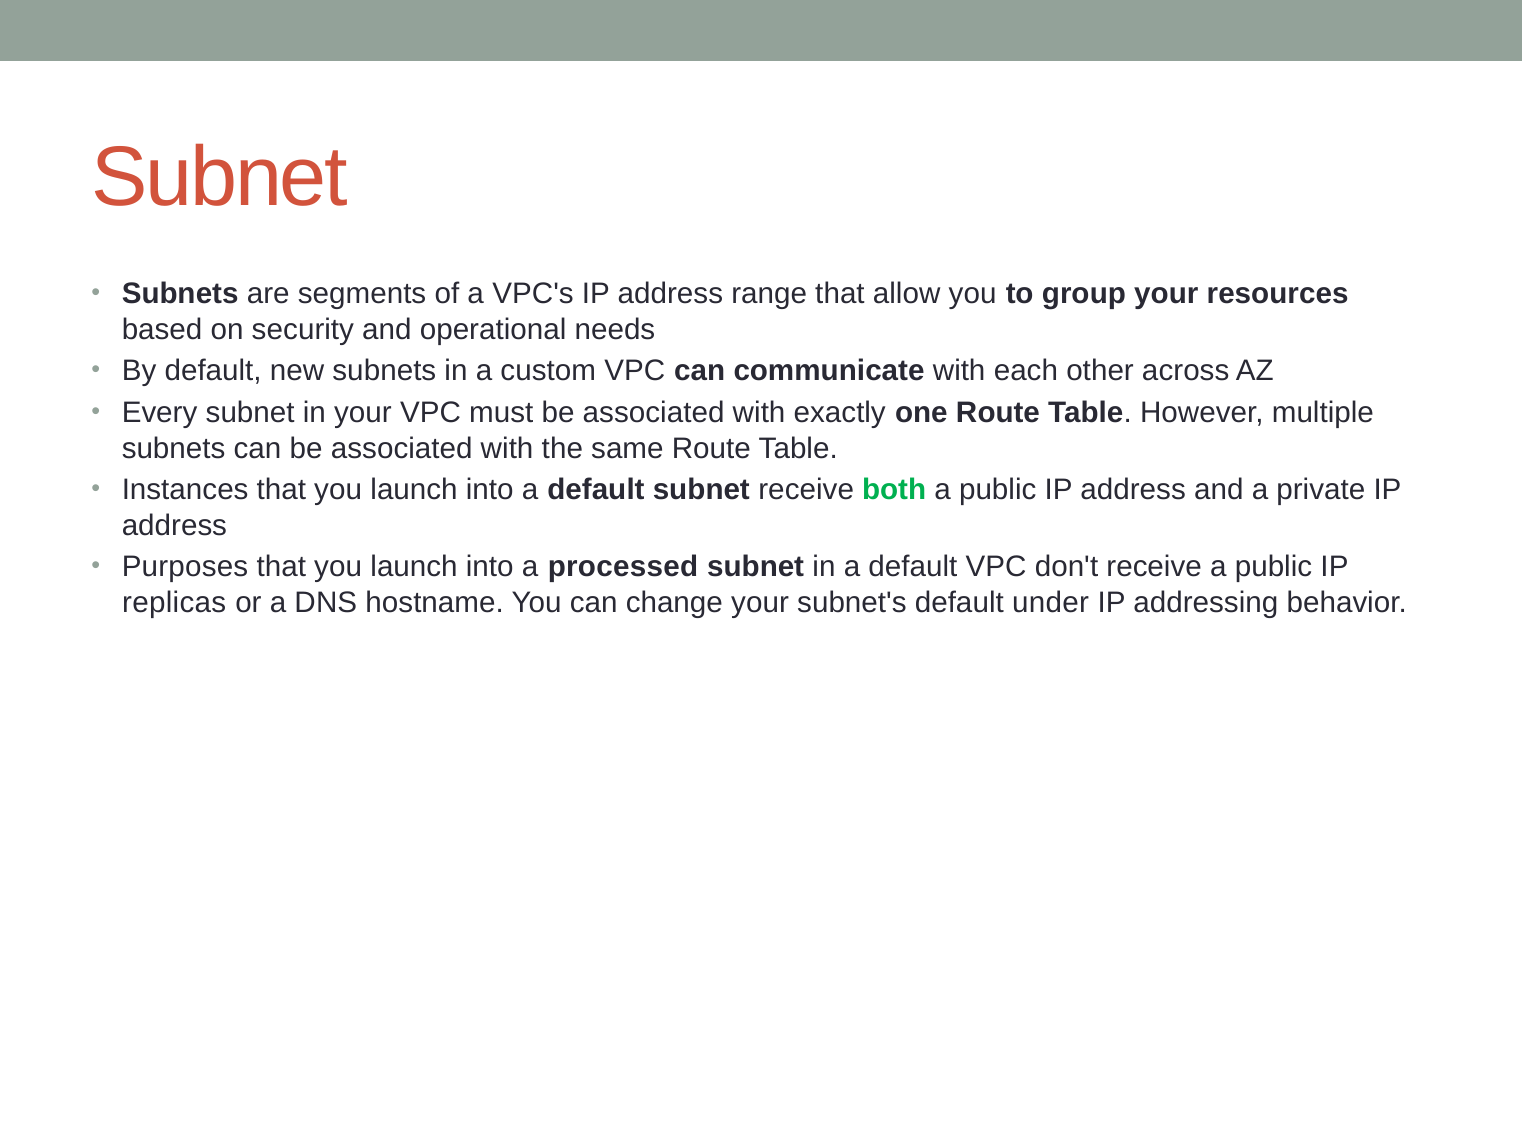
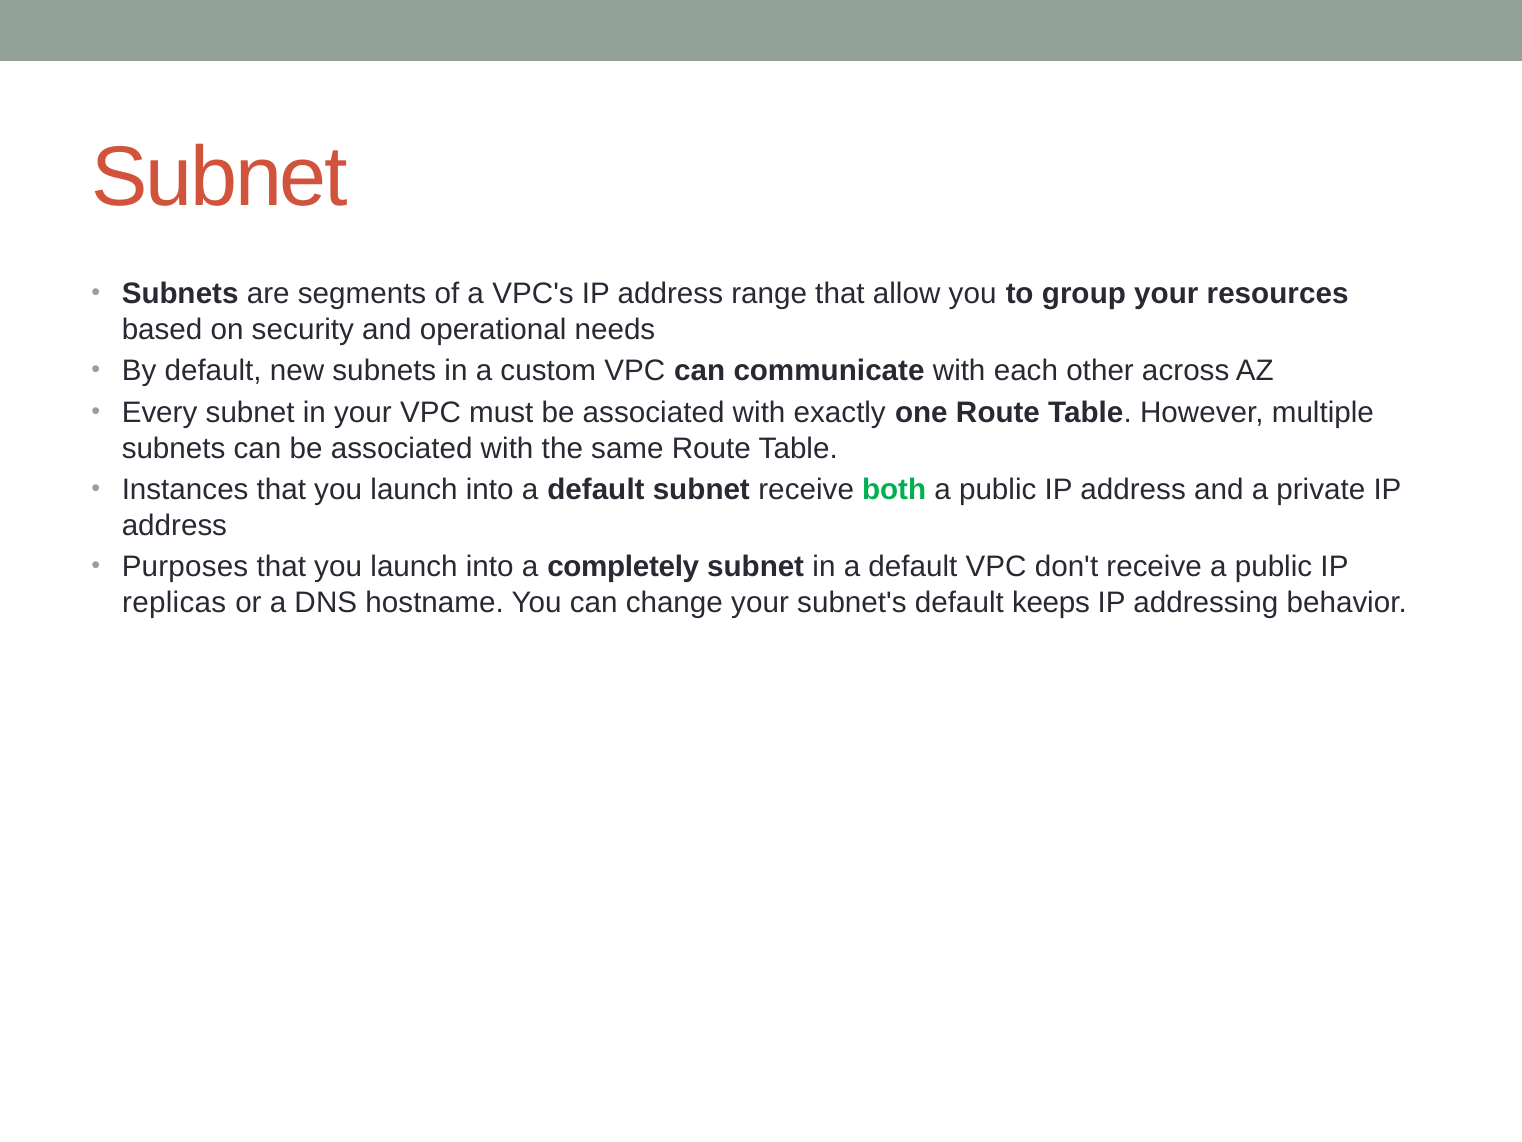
processed: processed -> completely
under: under -> keeps
